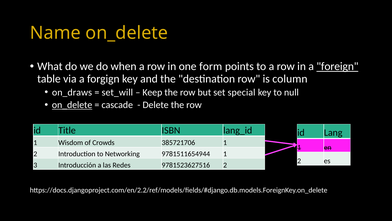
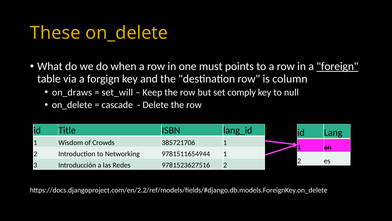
Name: Name -> These
form: form -> must
special: special -> comply
on_delete at (72, 105) underline: present -> none
